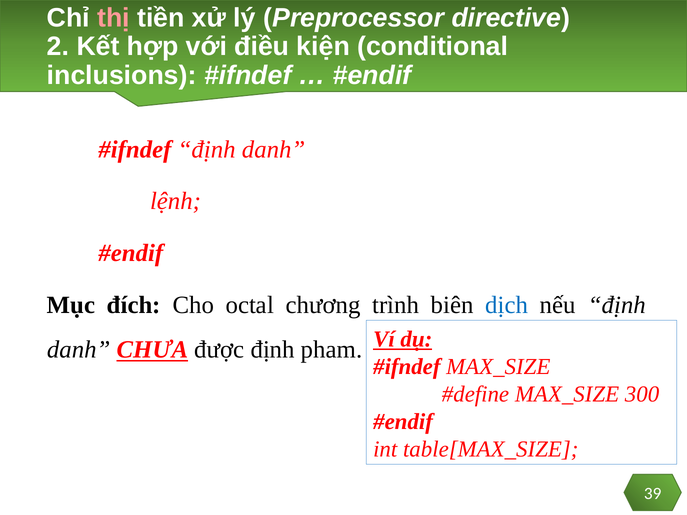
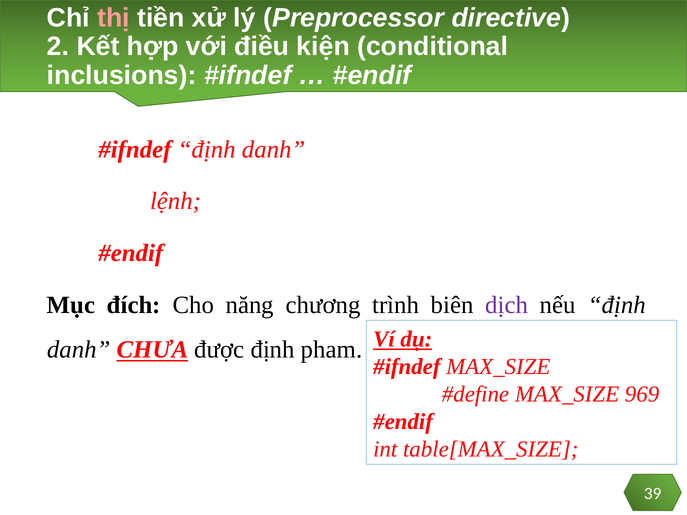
octal: octal -> năng
dịch colour: blue -> purple
300: 300 -> 969
